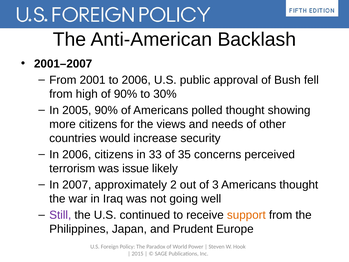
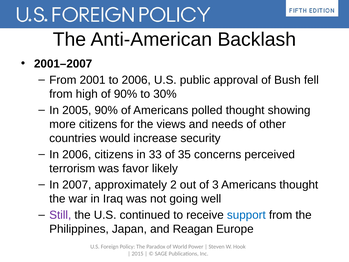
issue: issue -> favor
support colour: orange -> blue
Prudent: Prudent -> Reagan
